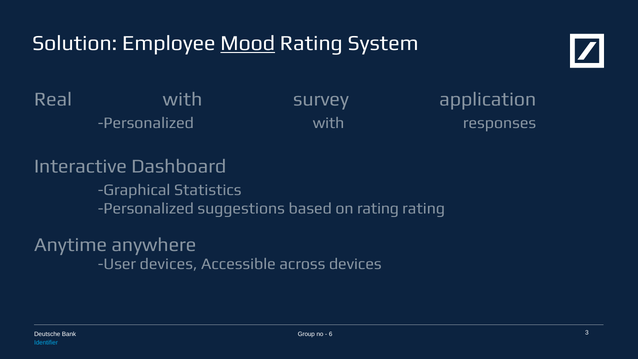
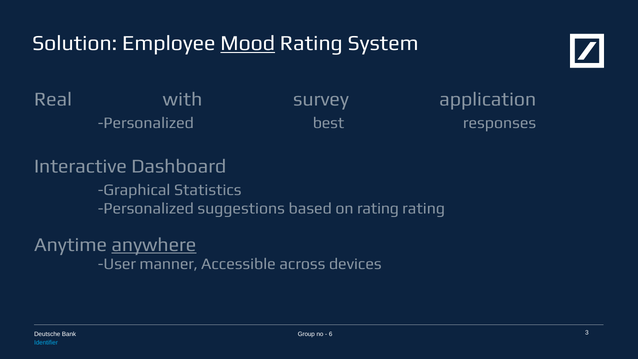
Personalized with: with -> best
anywhere underline: none -> present
User devices: devices -> manner
